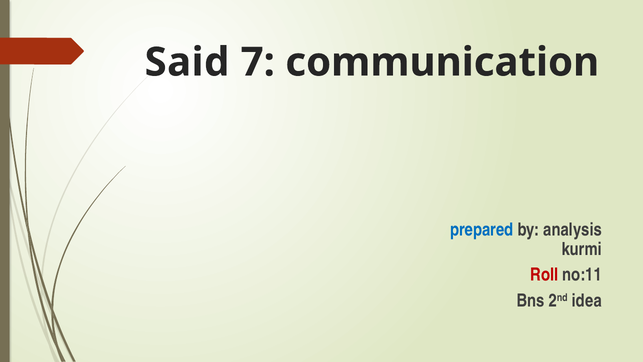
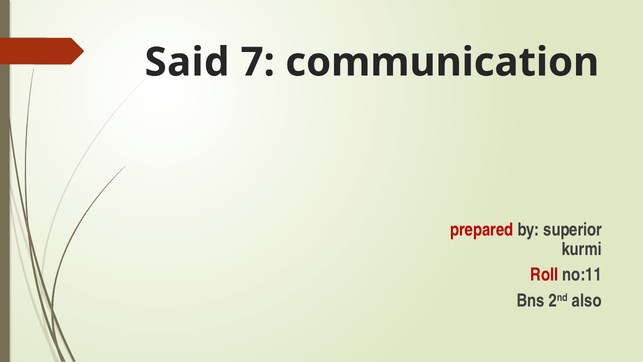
prepared colour: blue -> red
analysis: analysis -> superior
idea: idea -> also
